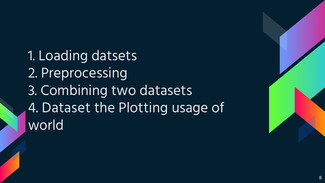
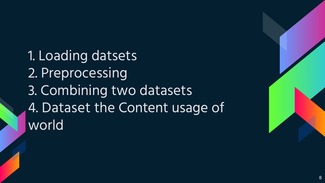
Plotting: Plotting -> Content
